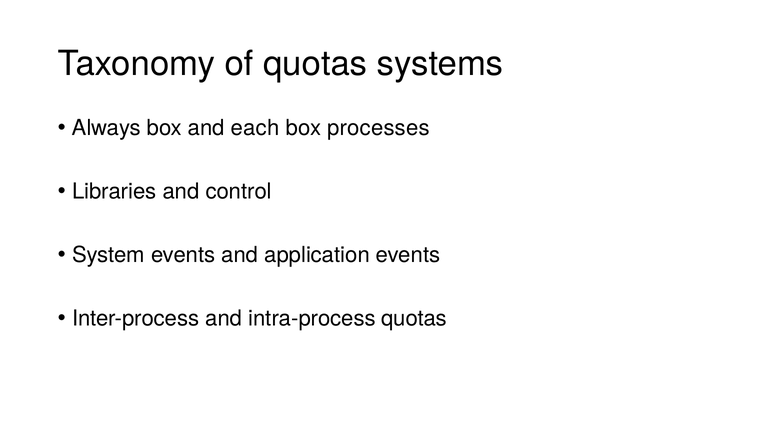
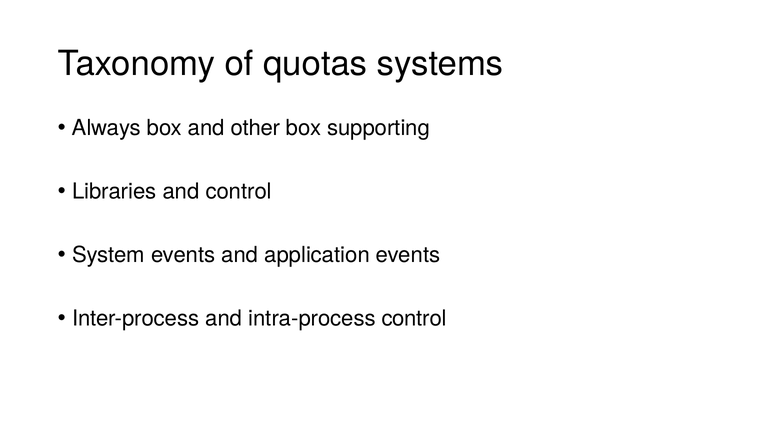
each: each -> other
processes: processes -> supporting
intra-process quotas: quotas -> control
